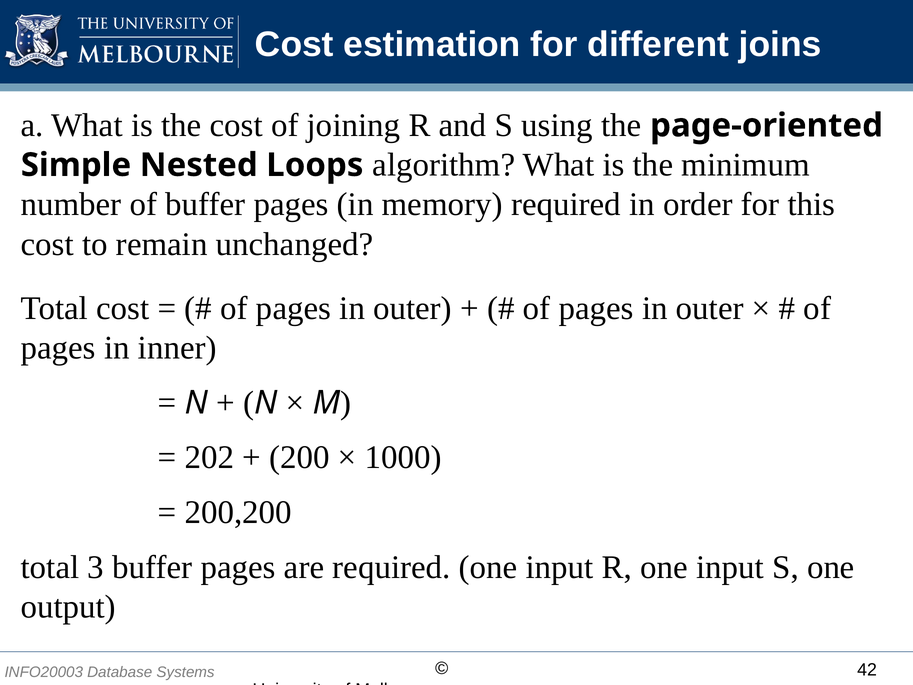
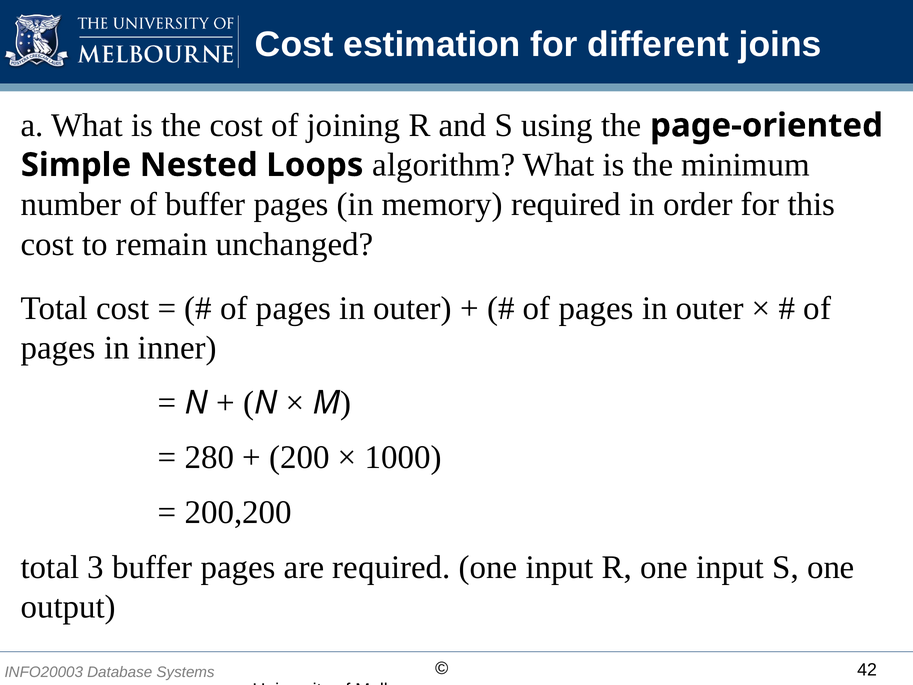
202: 202 -> 280
